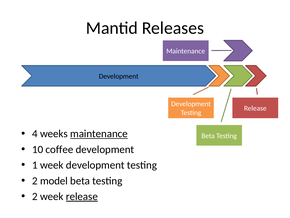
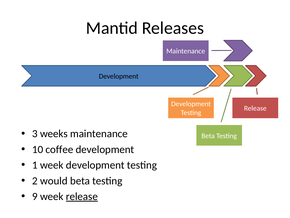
4: 4 -> 3
maintenance at (99, 133) underline: present -> none
model: model -> would
2 at (35, 196): 2 -> 9
